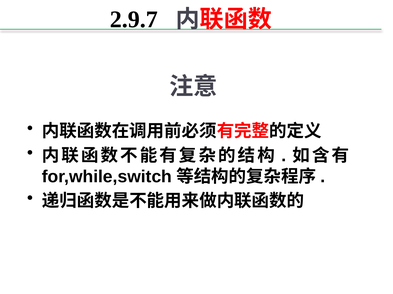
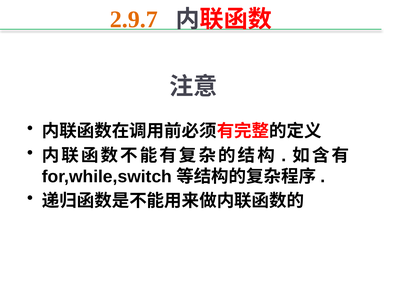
2.9.7 colour: black -> orange
